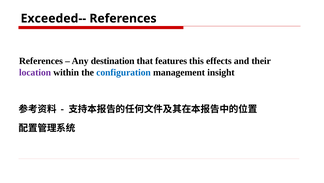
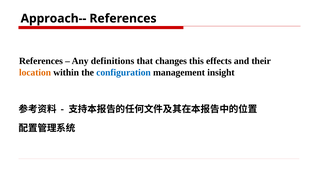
Exceeded--: Exceeded-- -> Approach--
destination: destination -> definitions
features: features -> changes
location colour: purple -> orange
